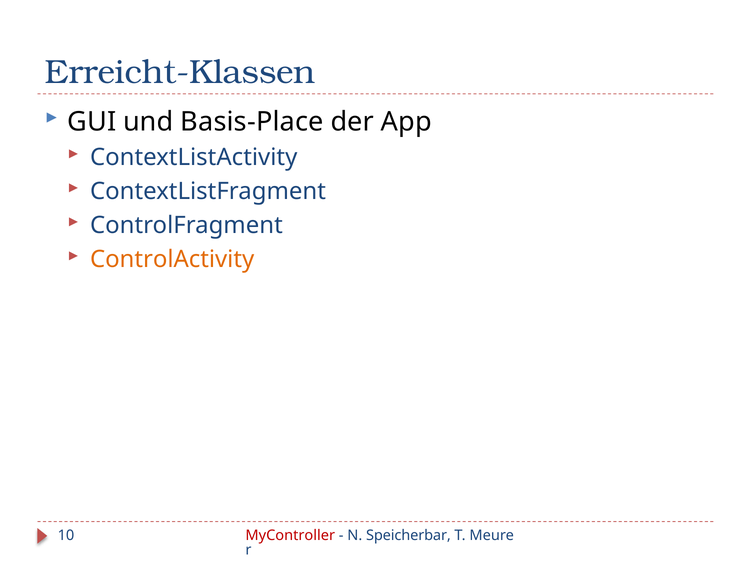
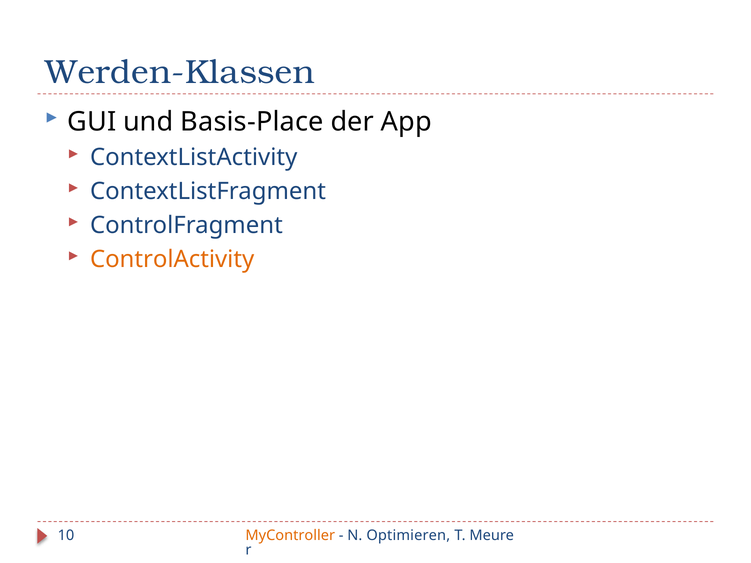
Erreicht-Klassen: Erreicht-Klassen -> Werden-Klassen
MyController colour: red -> orange
Speicherbar: Speicherbar -> Optimieren
